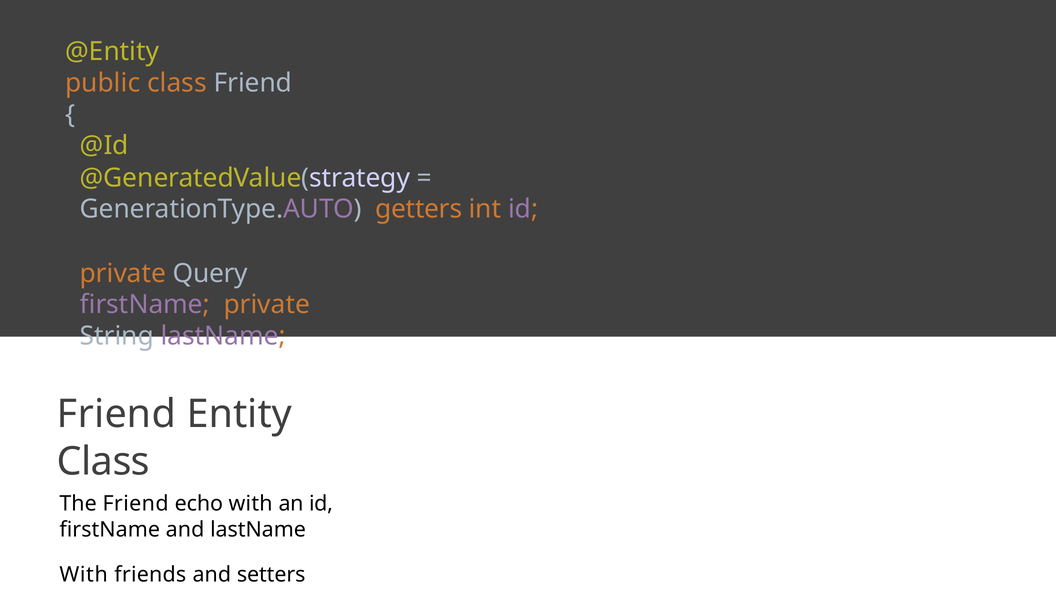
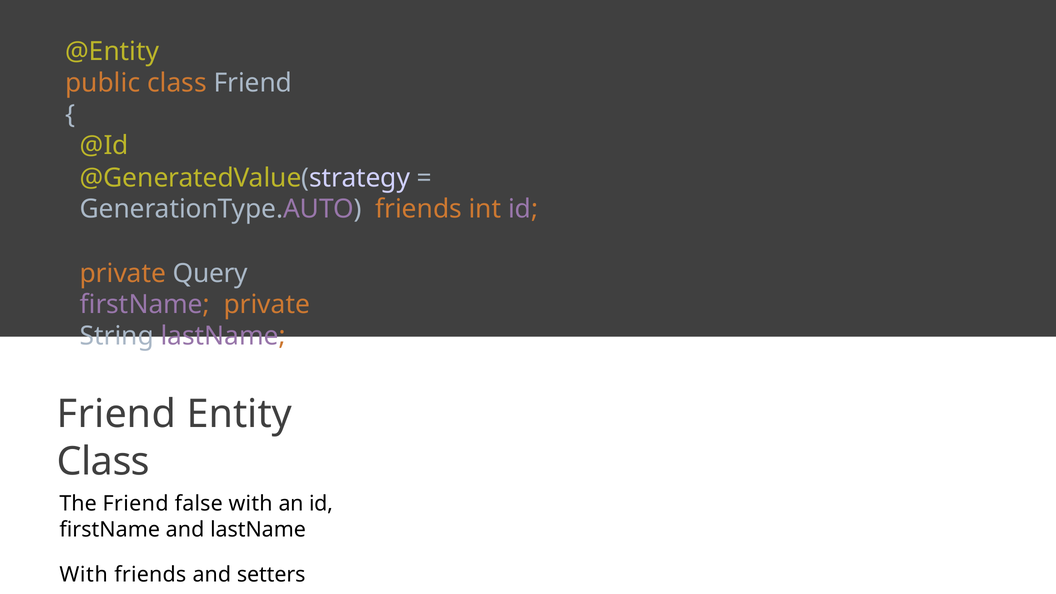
GenerationType.AUTO getters: getters -> friends
echo: echo -> false
